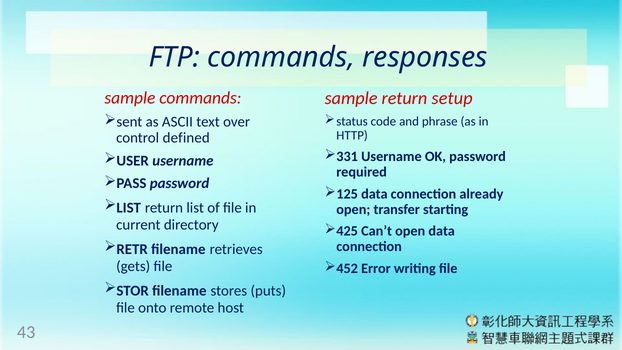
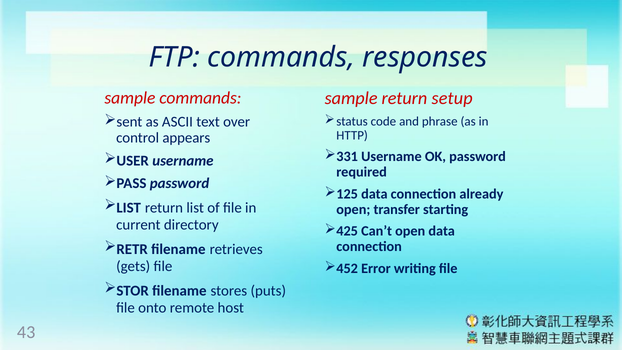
defined: defined -> appears
